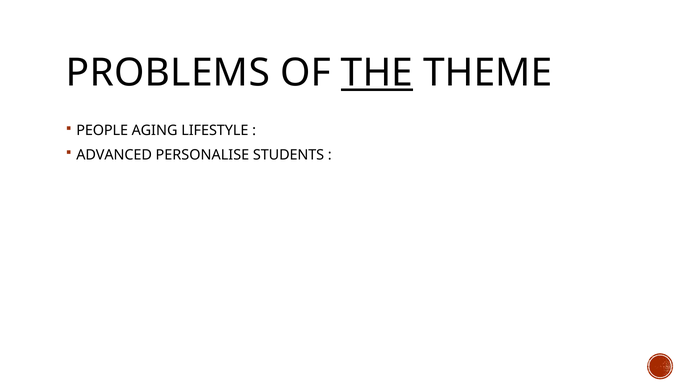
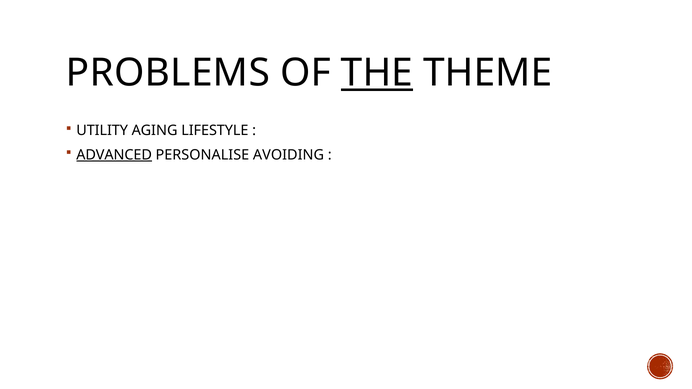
PEOPLE: PEOPLE -> UTILITY
ADVANCED underline: none -> present
STUDENTS: STUDENTS -> AVOIDING
